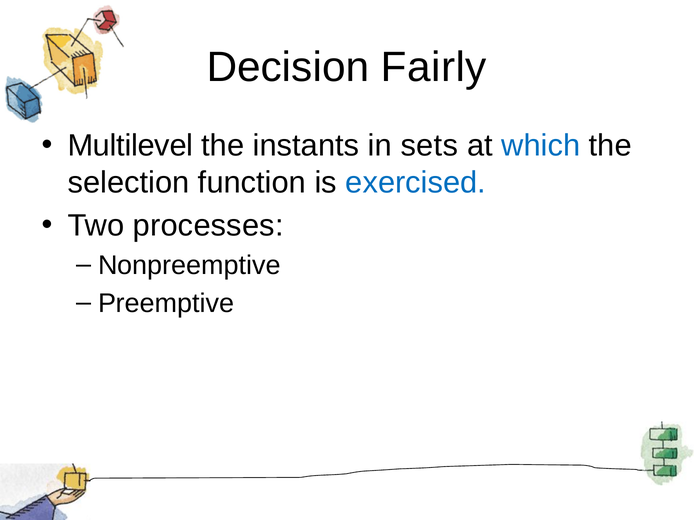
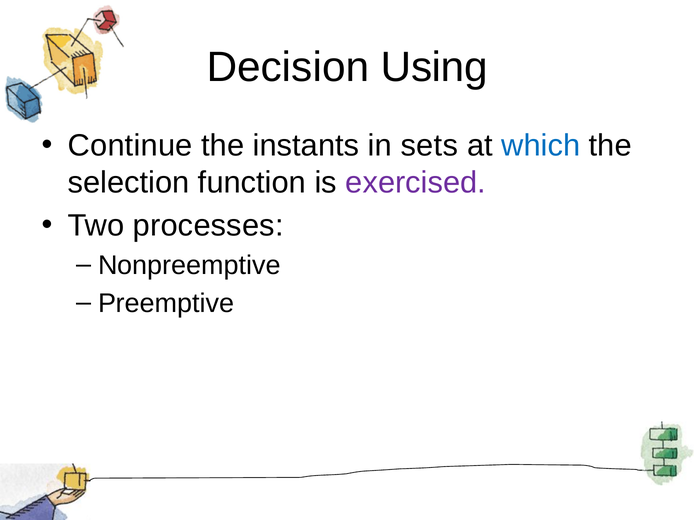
Fairly: Fairly -> Using
Multilevel: Multilevel -> Continue
exercised colour: blue -> purple
